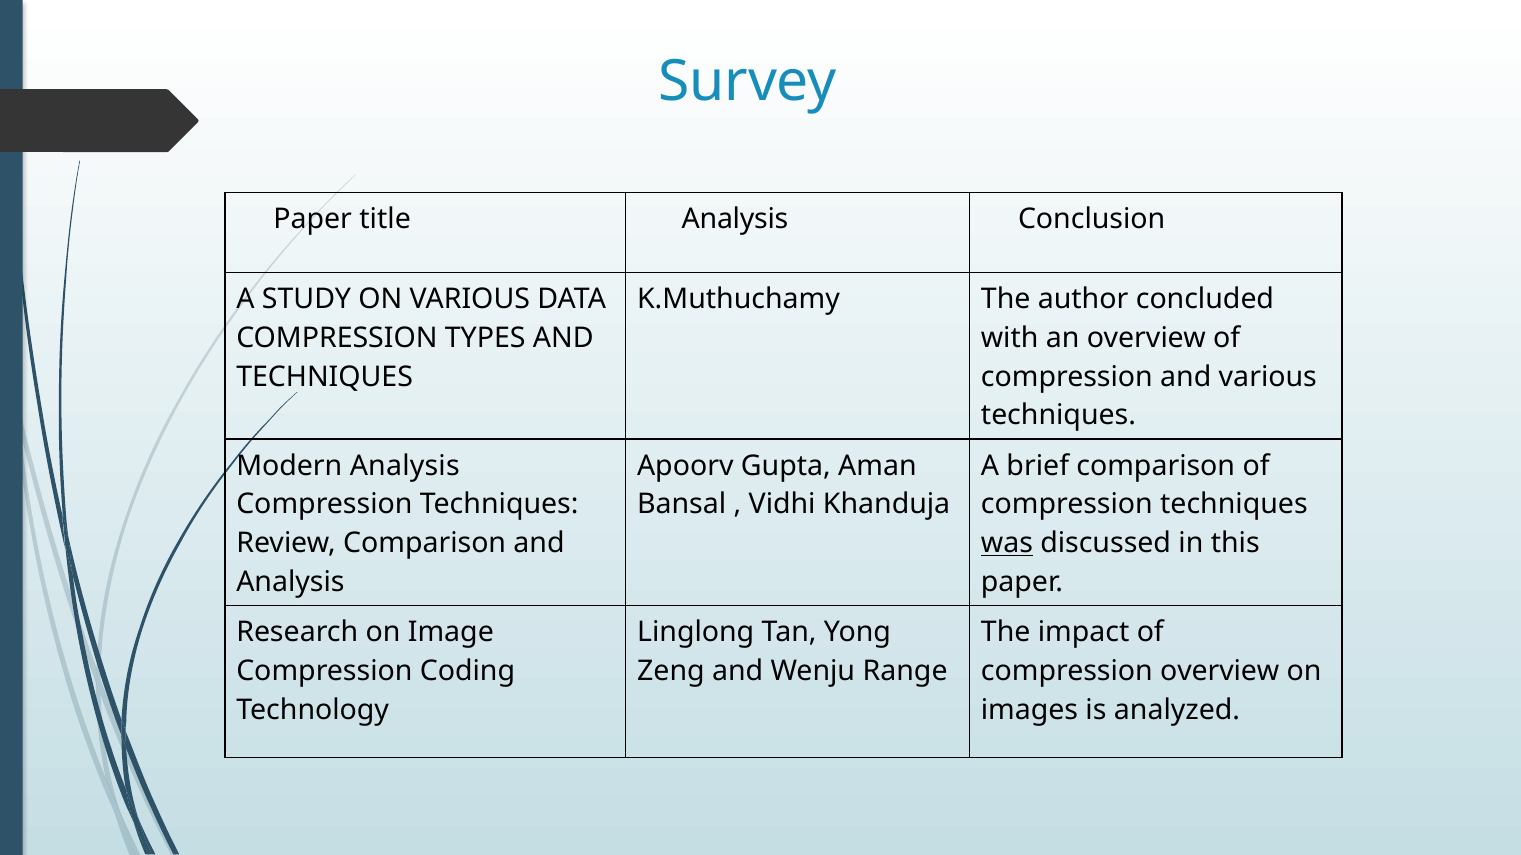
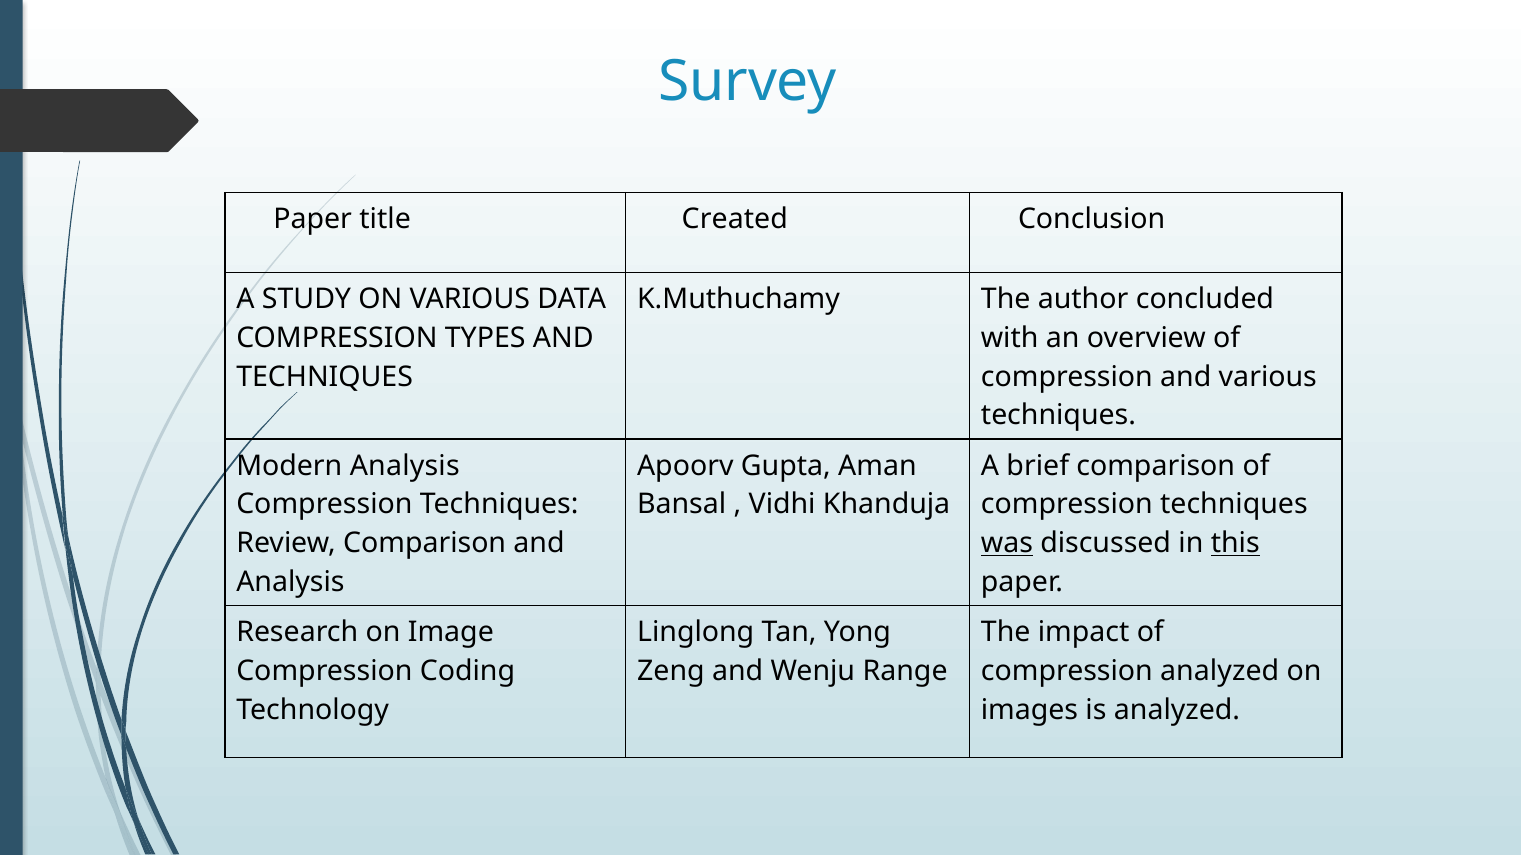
title Analysis: Analysis -> Created
this underline: none -> present
compression overview: overview -> analyzed
